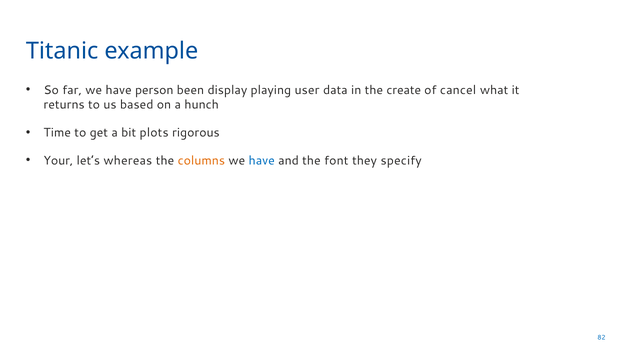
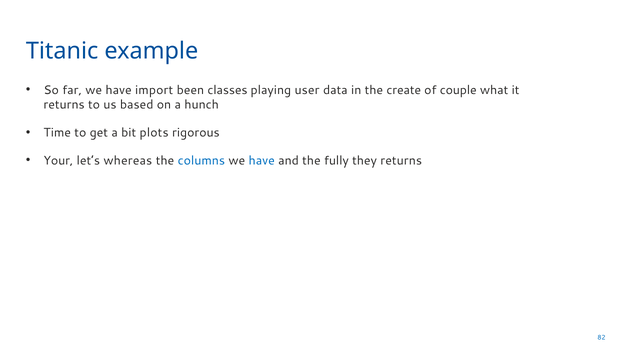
person: person -> import
display: display -> classes
cancel: cancel -> couple
columns colour: orange -> blue
font: font -> fully
they specify: specify -> returns
